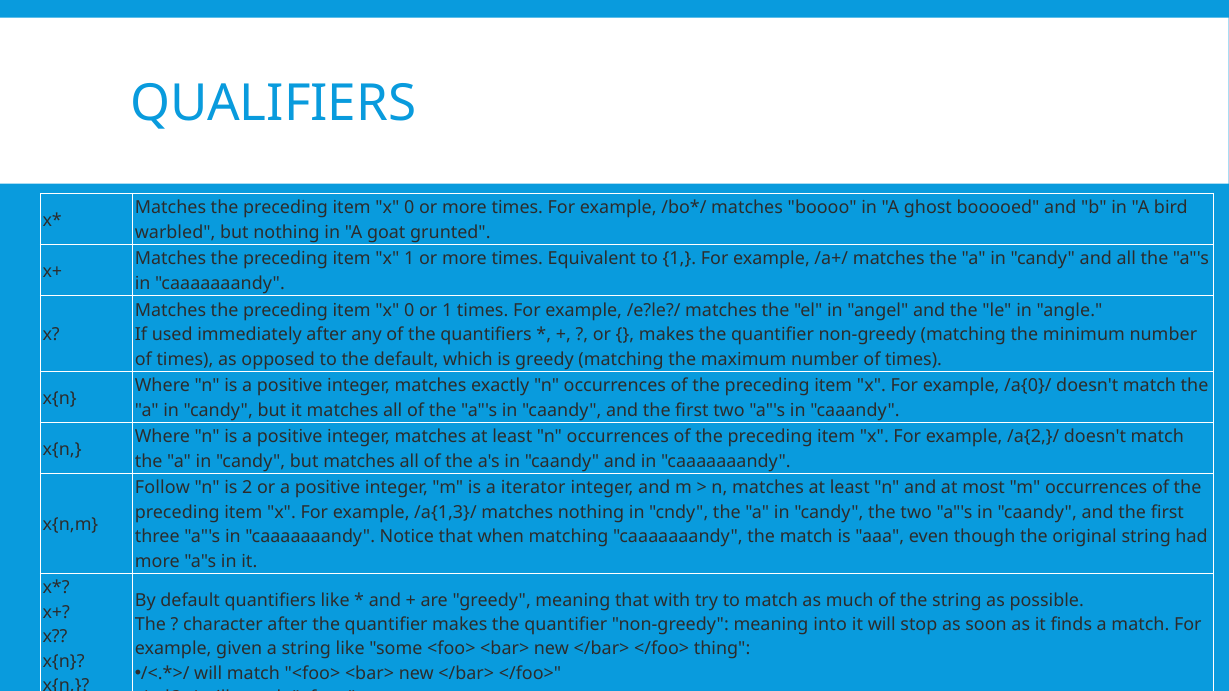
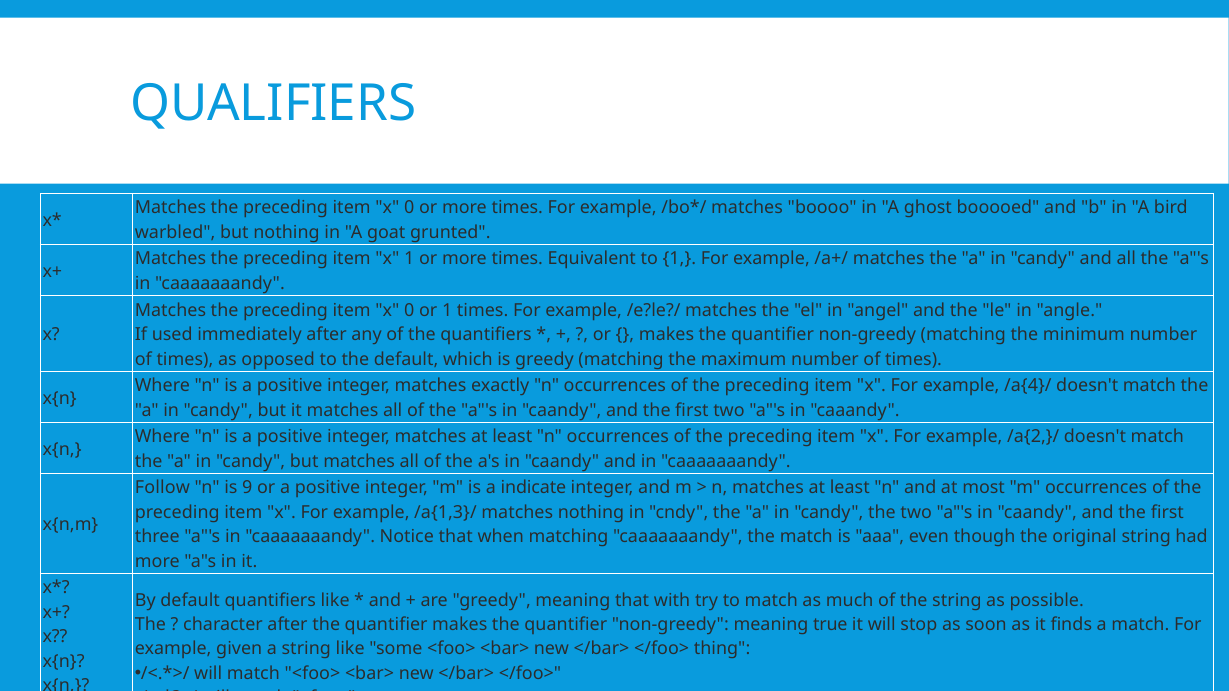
/a{0}/: /a{0}/ -> /a{4}/
2: 2 -> 9
iterator: iterator -> indicate
into: into -> true
